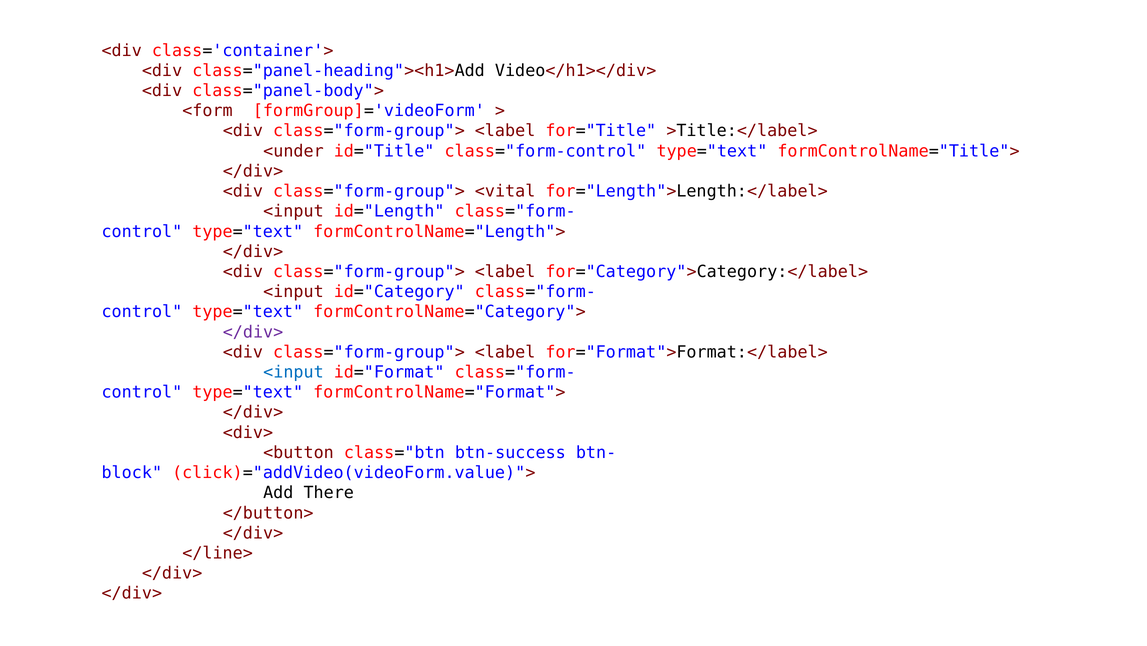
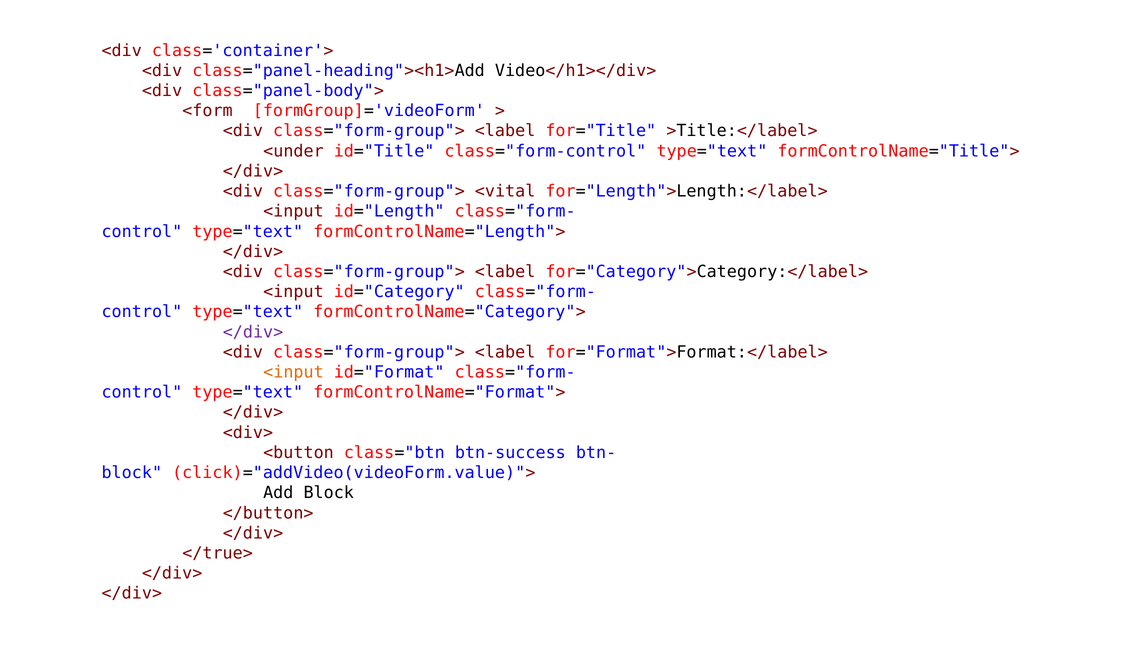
<input at (293, 372) colour: blue -> orange
Add There: There -> Block
</line>: </line> -> </true>
